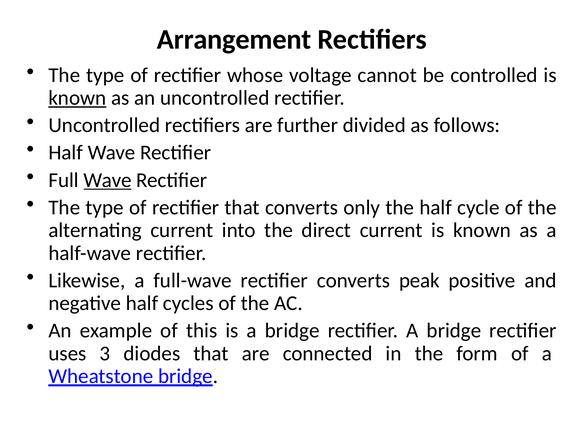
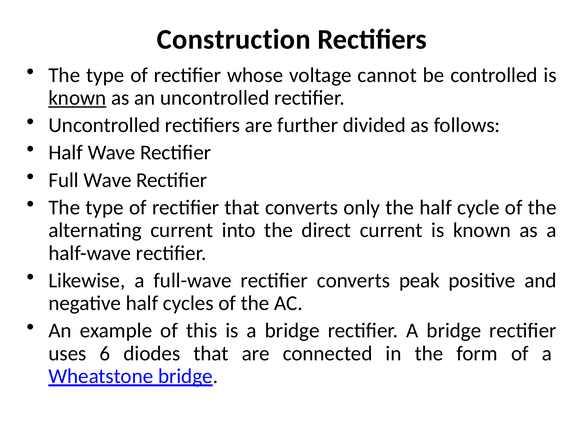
Arrangement: Arrangement -> Construction
Wave at (108, 180) underline: present -> none
3: 3 -> 6
